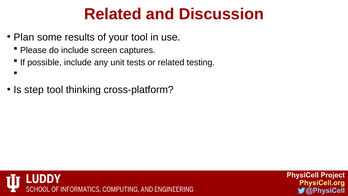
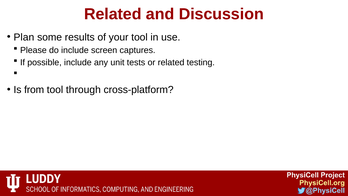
step: step -> from
thinking: thinking -> through
